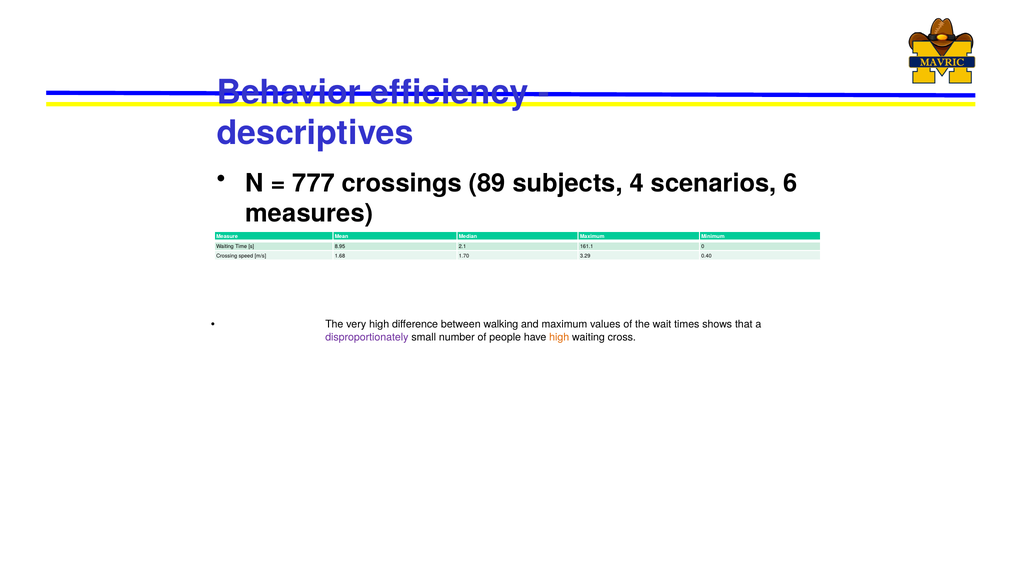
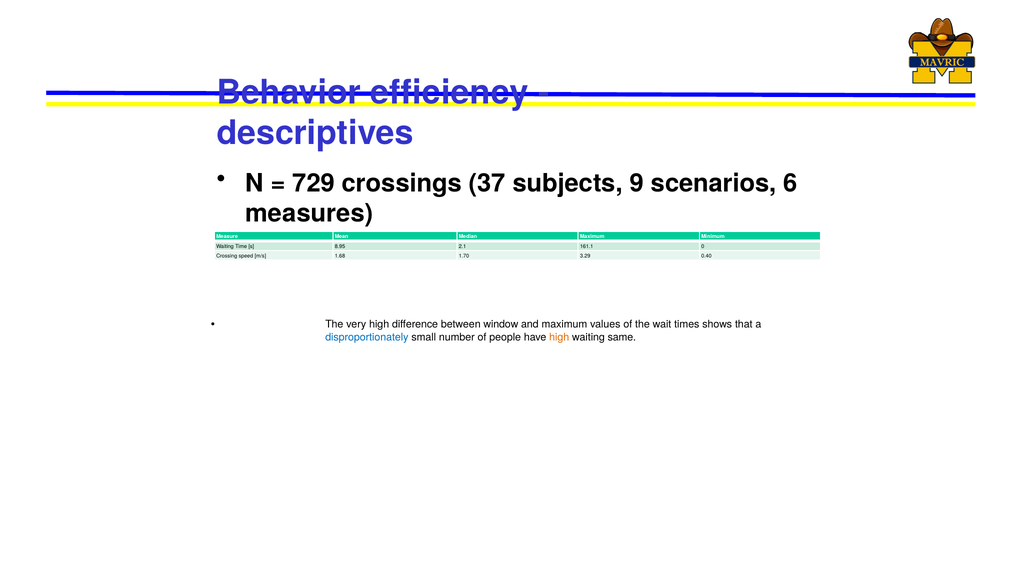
777: 777 -> 729
89: 89 -> 37
4: 4 -> 9
walking: walking -> window
disproportionately colour: purple -> blue
cross: cross -> same
